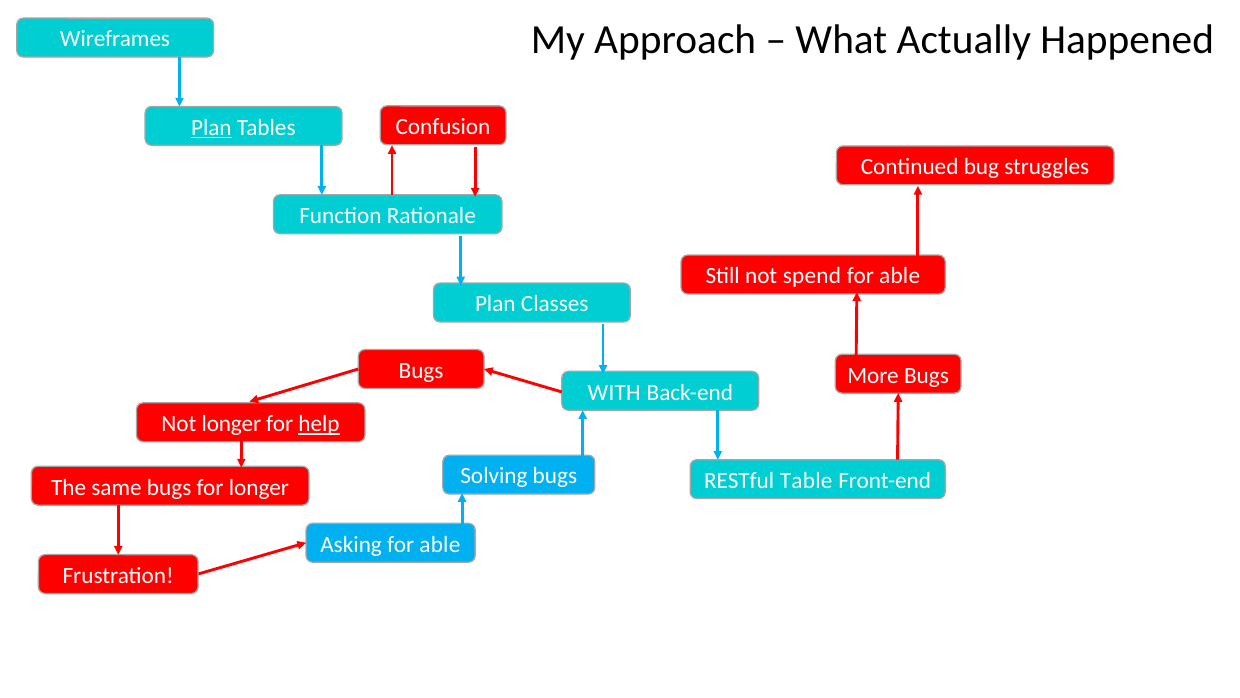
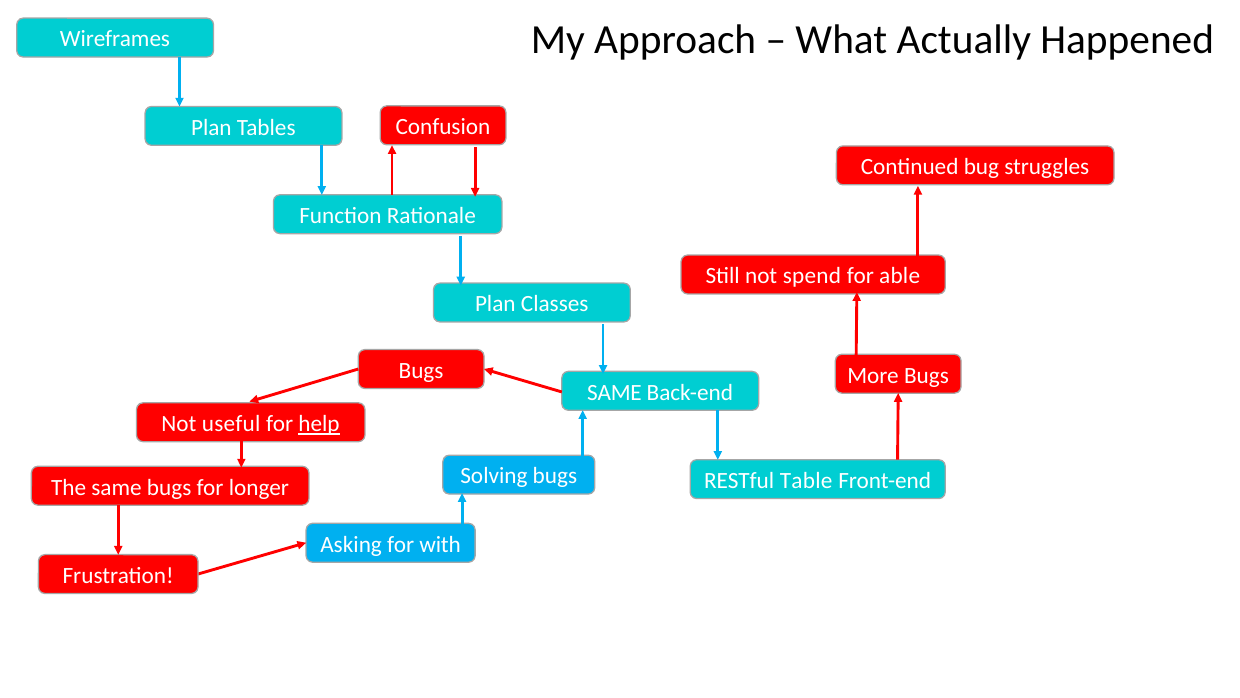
Plan at (211, 127) underline: present -> none
WITH at (614, 392): WITH -> SAME
Not longer: longer -> useful
Asking for able: able -> with
